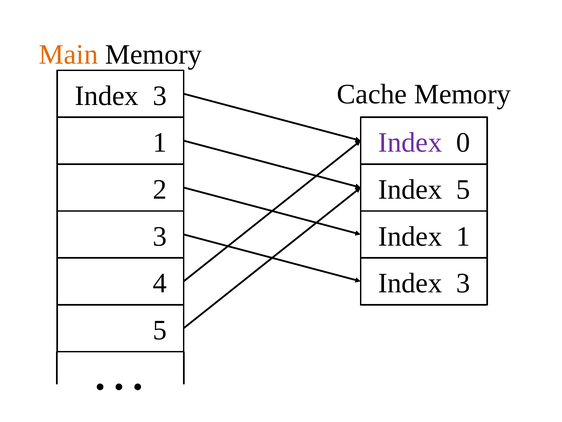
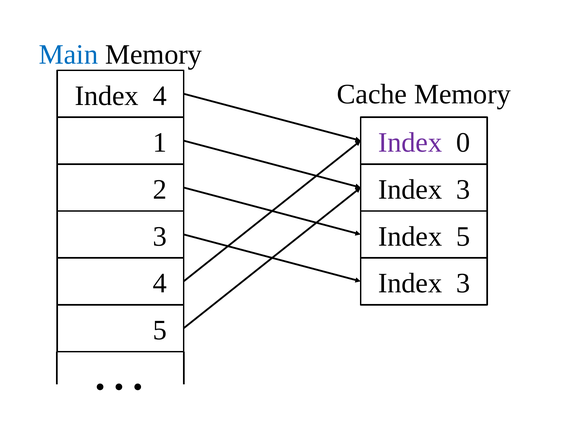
Main colour: orange -> blue
3 at (160, 96): 3 -> 4
5 at (463, 189): 5 -> 3
Index 1: 1 -> 5
